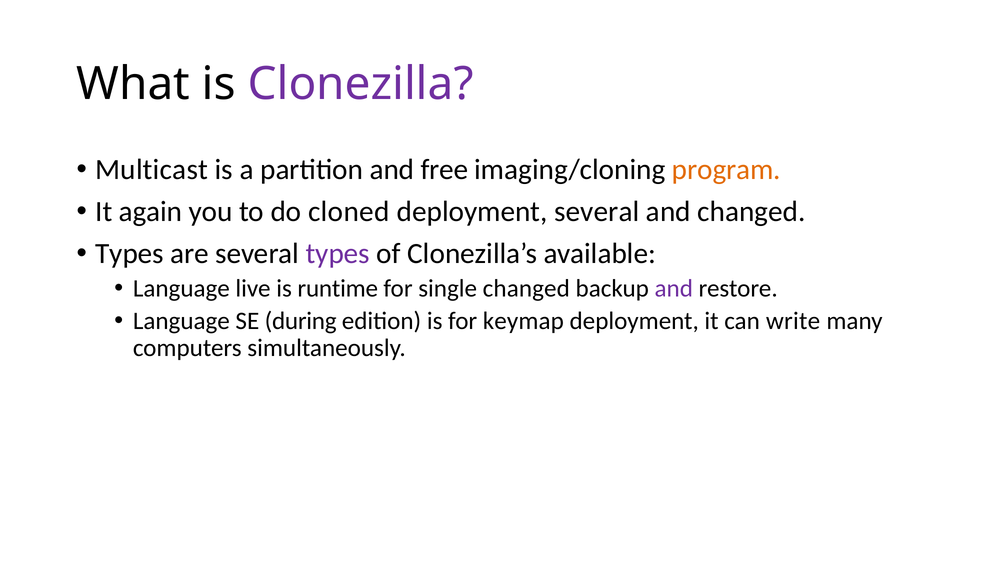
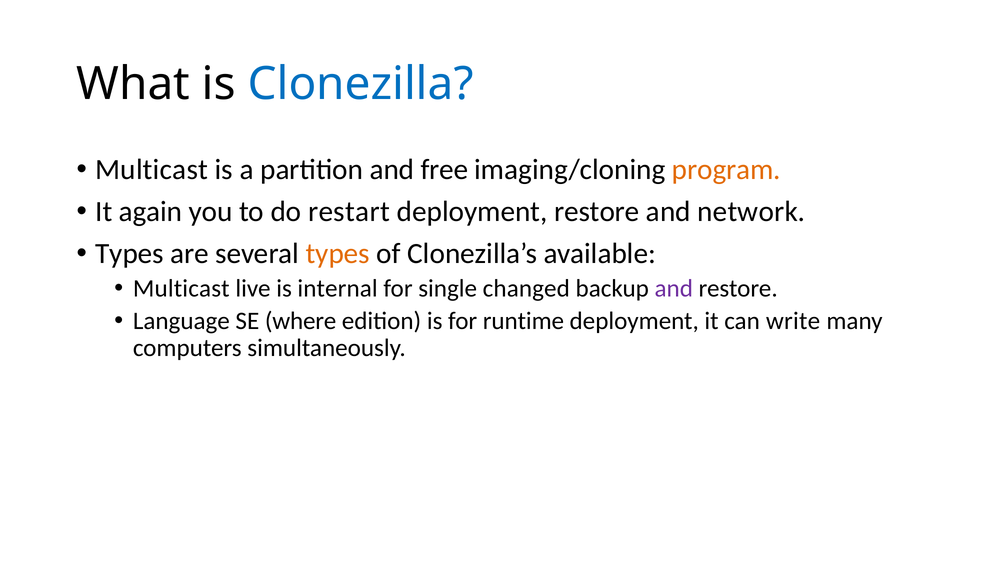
Clonezilla colour: purple -> blue
cloned: cloned -> restart
deployment several: several -> restore
and changed: changed -> network
types at (338, 254) colour: purple -> orange
Language at (181, 288): Language -> Multicast
runtime: runtime -> internal
during: during -> where
keymap: keymap -> runtime
